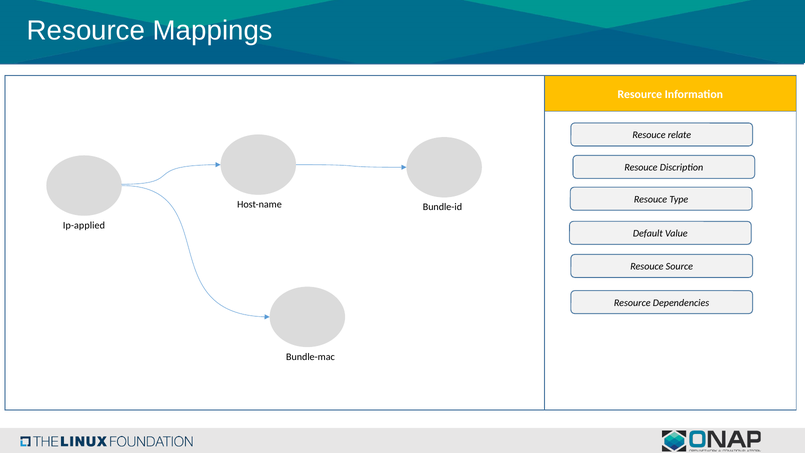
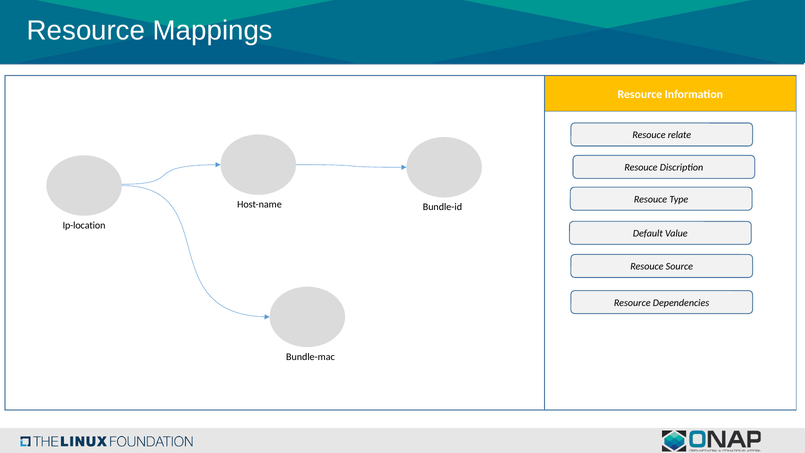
Ip-applied: Ip-applied -> Ip-location
